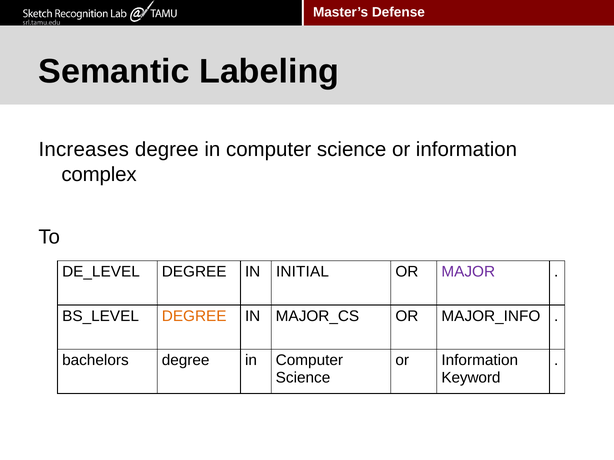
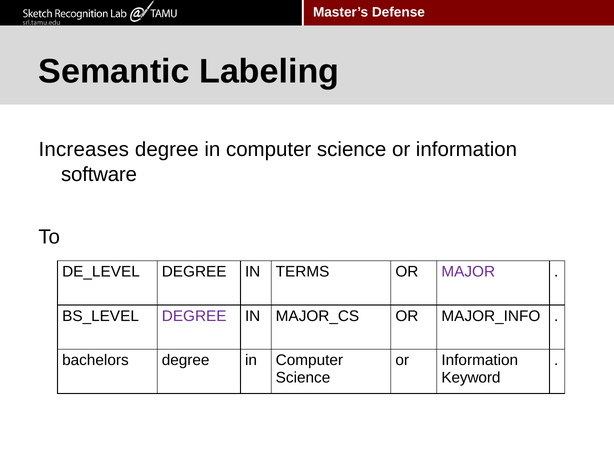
complex: complex -> software
INITIAL: INITIAL -> TERMS
DEGREE at (194, 316) colour: orange -> purple
